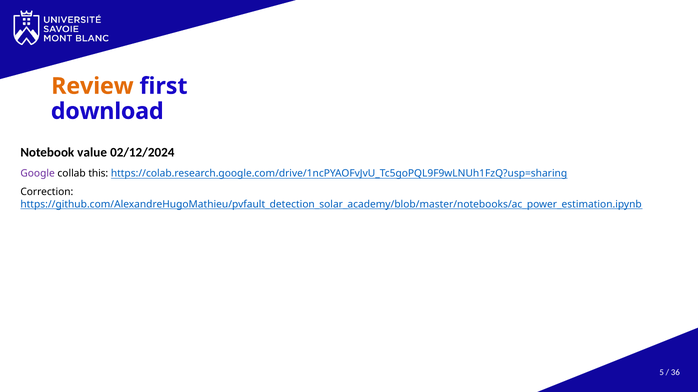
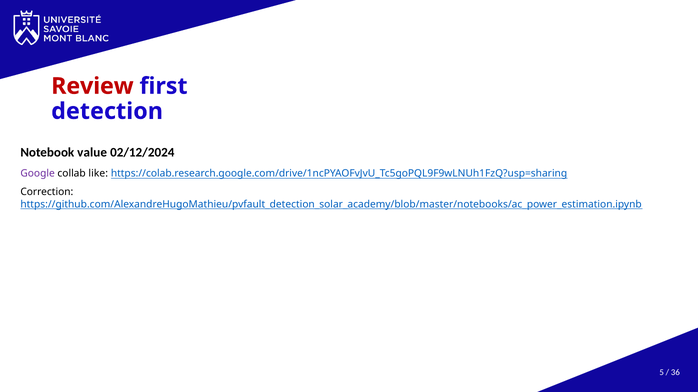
Review colour: orange -> red
download: download -> detection
this: this -> like
